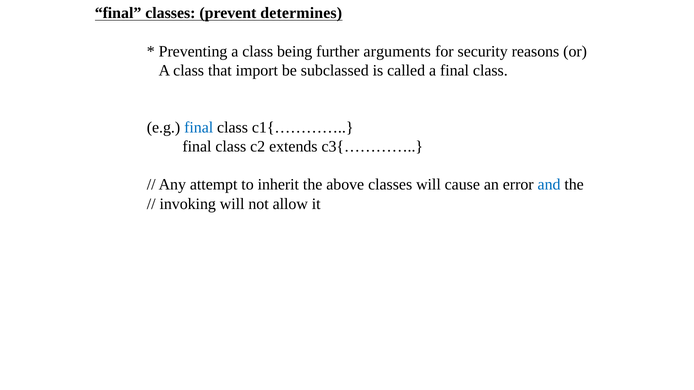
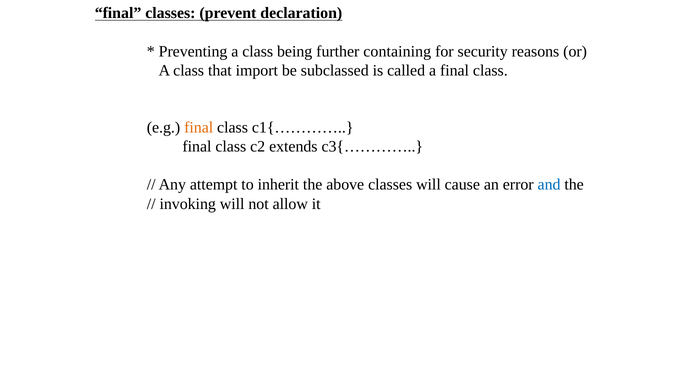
determines: determines -> declaration
arguments: arguments -> containing
final at (199, 128) colour: blue -> orange
